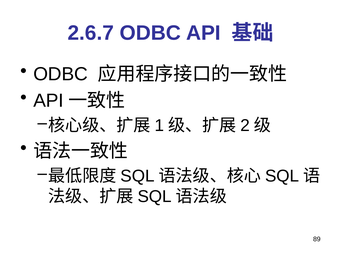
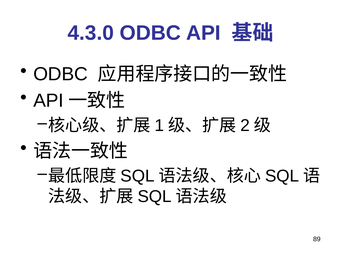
2.6.7: 2.6.7 -> 4.3.0
